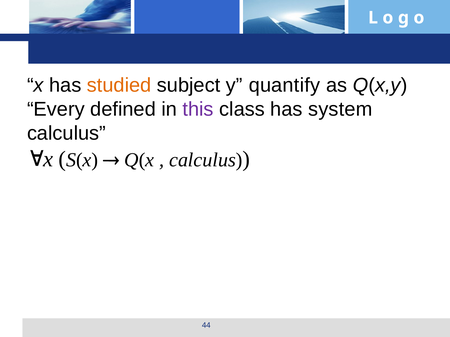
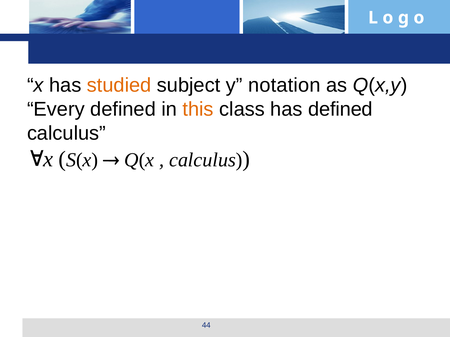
quantify: quantify -> notation
this colour: purple -> orange
has system: system -> defined
